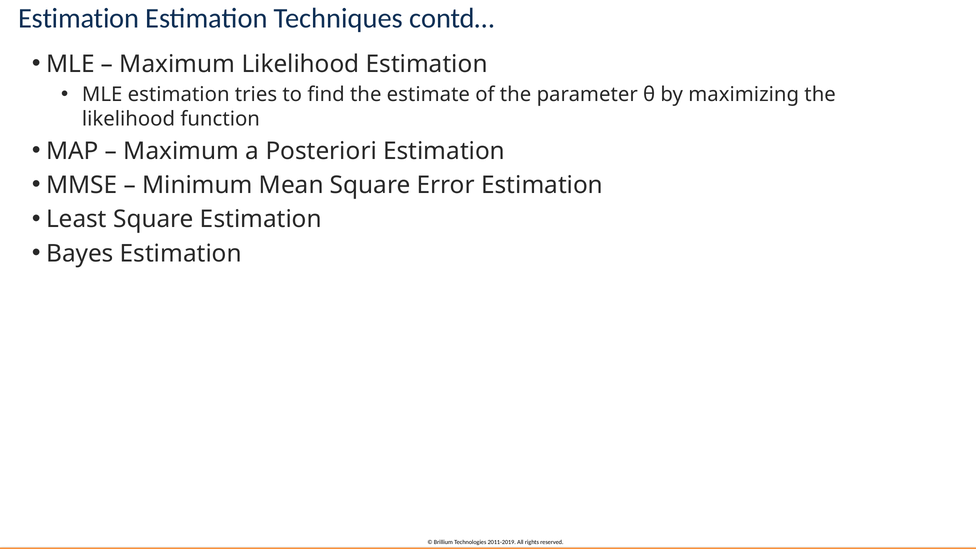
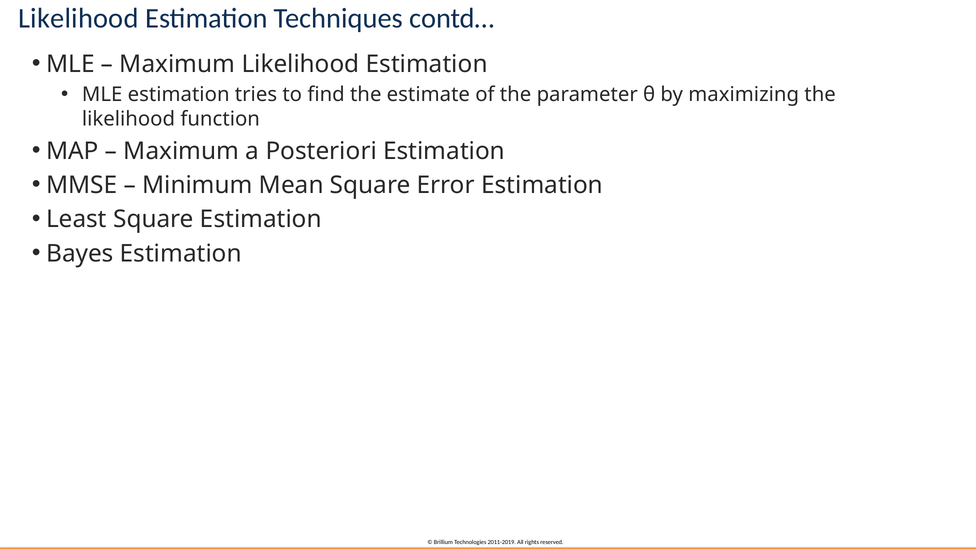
Estimation at (79, 18): Estimation -> Likelihood
